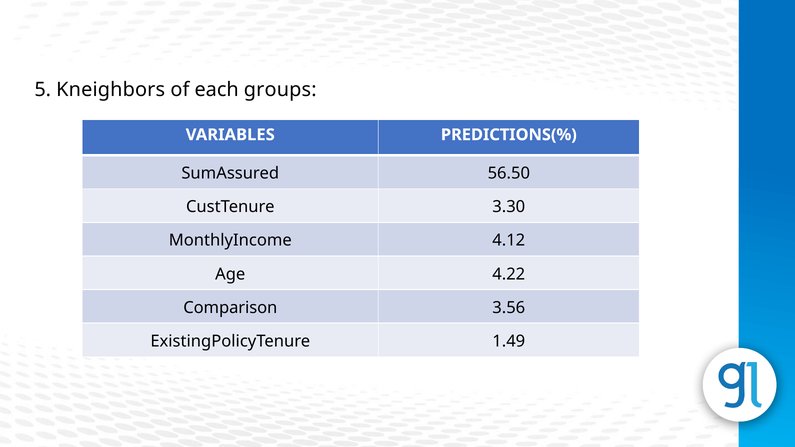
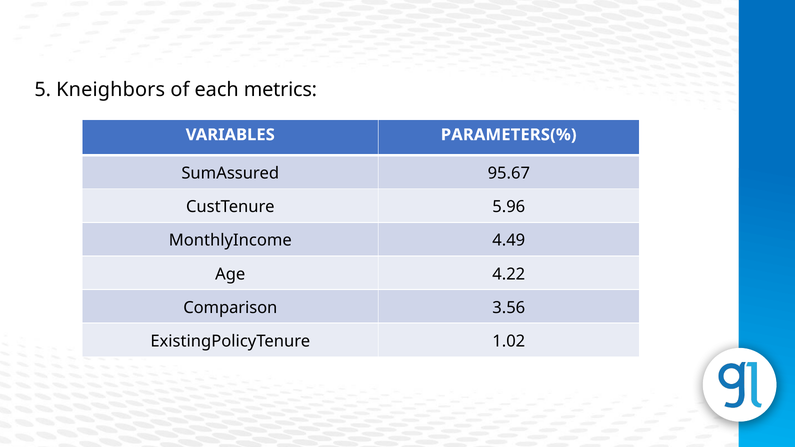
groups: groups -> metrics
PREDICTIONS(%: PREDICTIONS(% -> PARAMETERS(%
56.50: 56.50 -> 95.67
3.30: 3.30 -> 5.96
4.12: 4.12 -> 4.49
1.49: 1.49 -> 1.02
